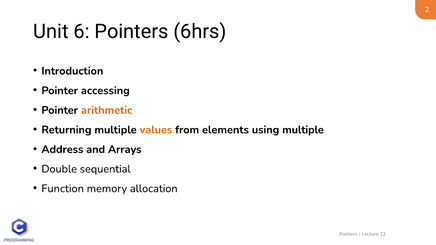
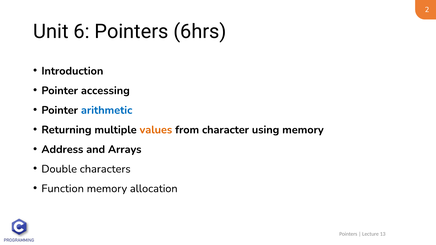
arithmetic colour: orange -> blue
elements: elements -> character
using multiple: multiple -> memory
sequential: sequential -> characters
